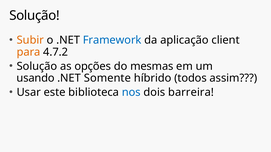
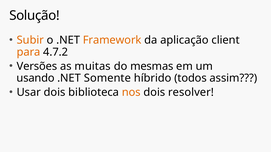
Framework colour: blue -> orange
Solução at (37, 66): Solução -> Versões
opções: opções -> muitas
Usar este: este -> dois
nos colour: blue -> orange
barreira: barreira -> resolver
